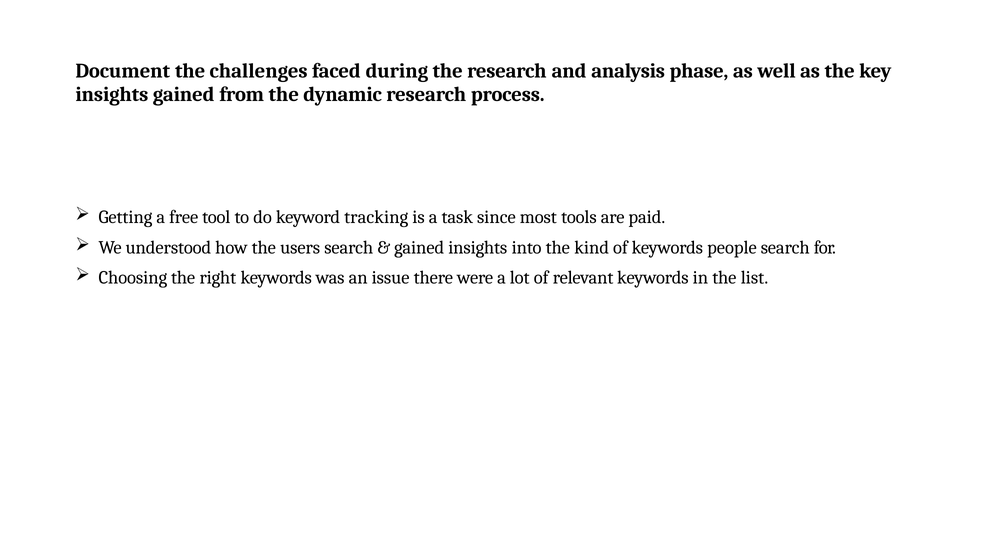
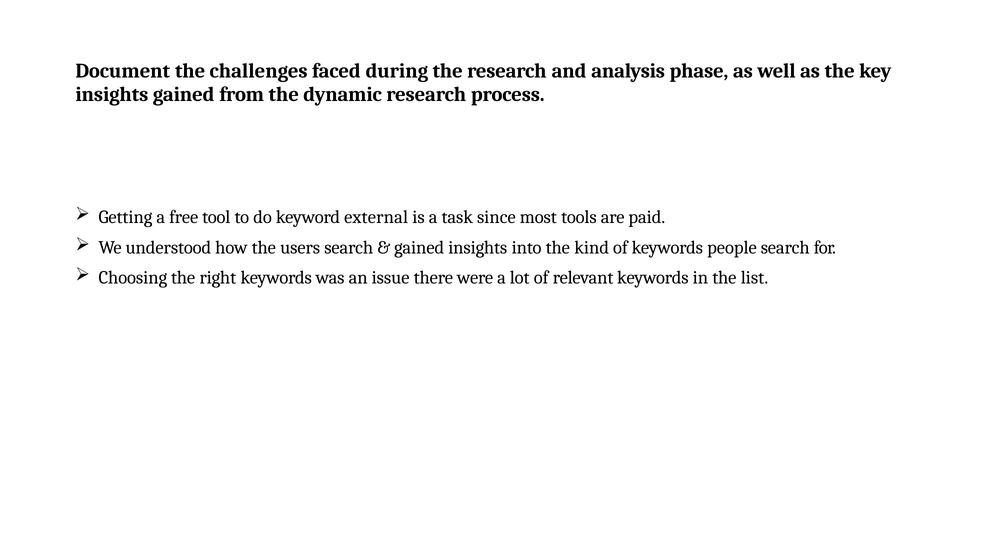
tracking: tracking -> external
